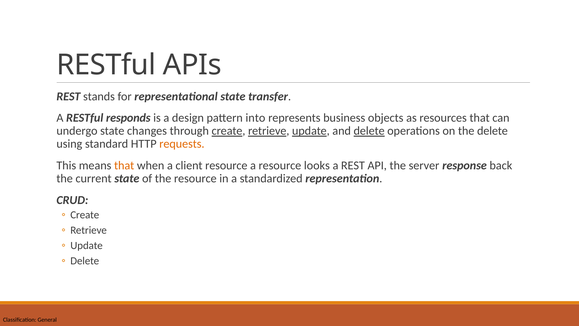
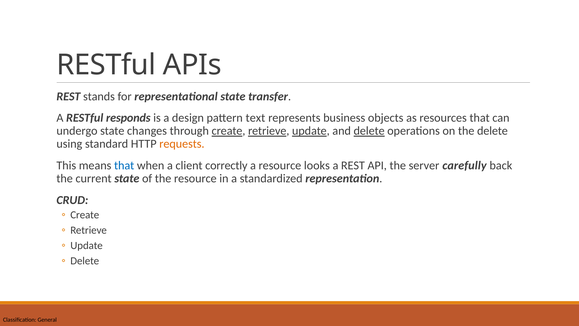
into: into -> text
that at (124, 165) colour: orange -> blue
client resource: resource -> correctly
response: response -> carefully
